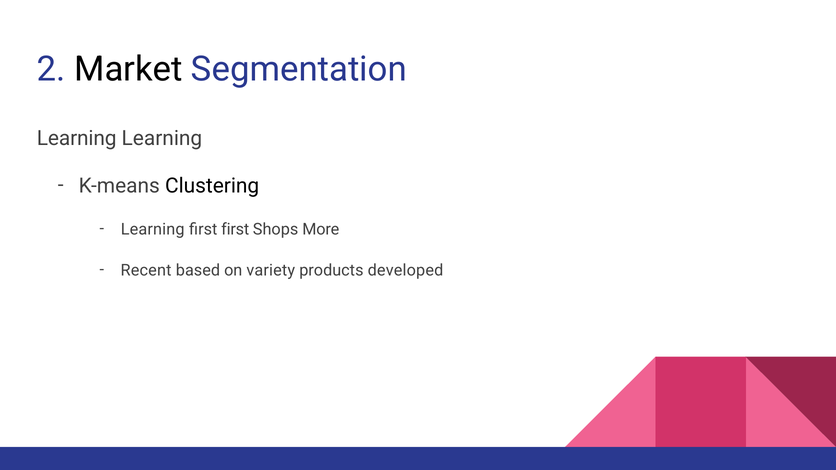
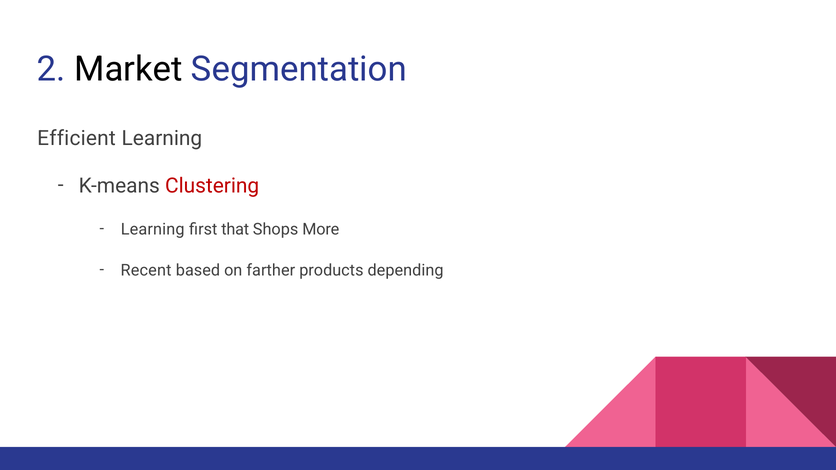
Learning at (77, 139): Learning -> Efficient
Clustering colour: black -> red
first first: first -> that
variety: variety -> farther
developed: developed -> depending
